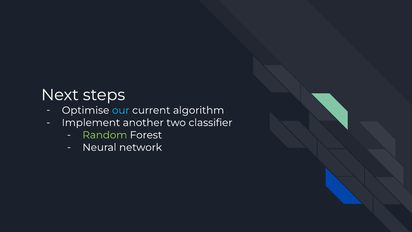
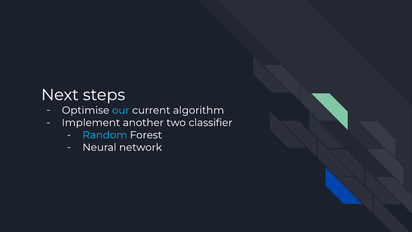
Random colour: light green -> light blue
